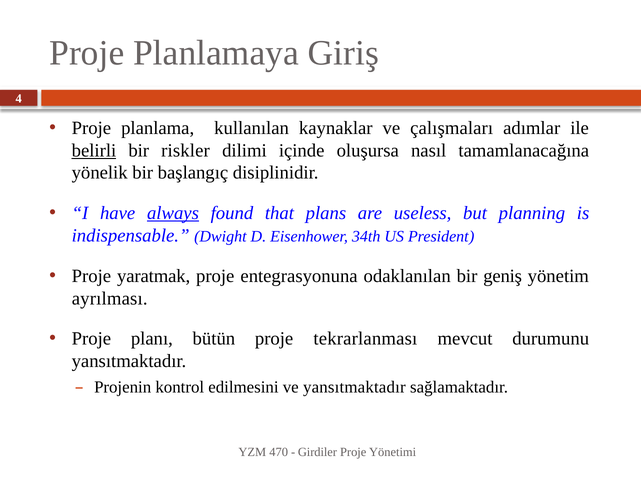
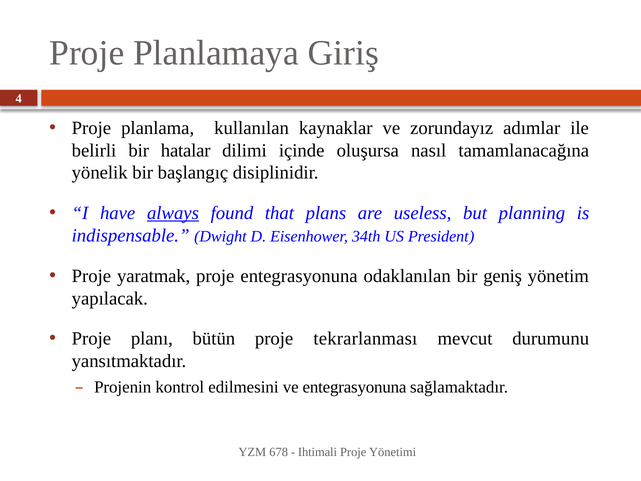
çalışmaları: çalışmaları -> zorundayız
belirli underline: present -> none
riskler: riskler -> hatalar
ayrılması: ayrılması -> yapılacak
ve yansıtmaktadır: yansıtmaktadır -> entegrasyonuna
470: 470 -> 678
Girdiler: Girdiler -> Ihtimali
